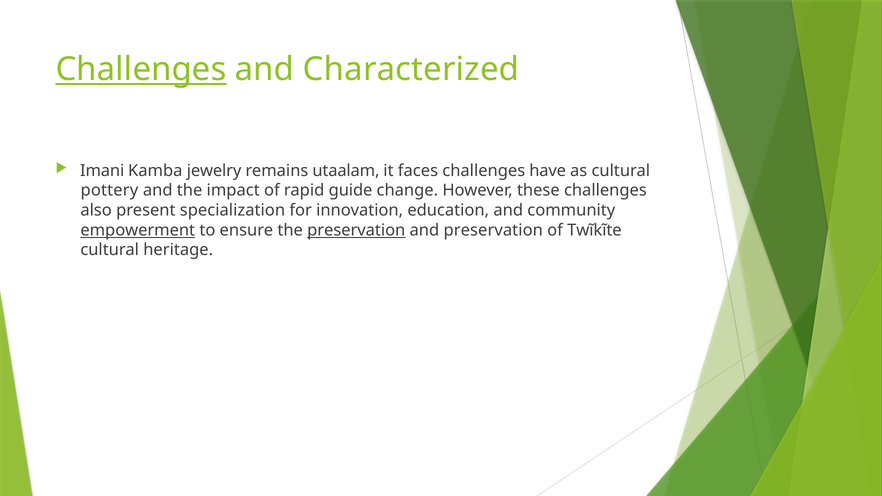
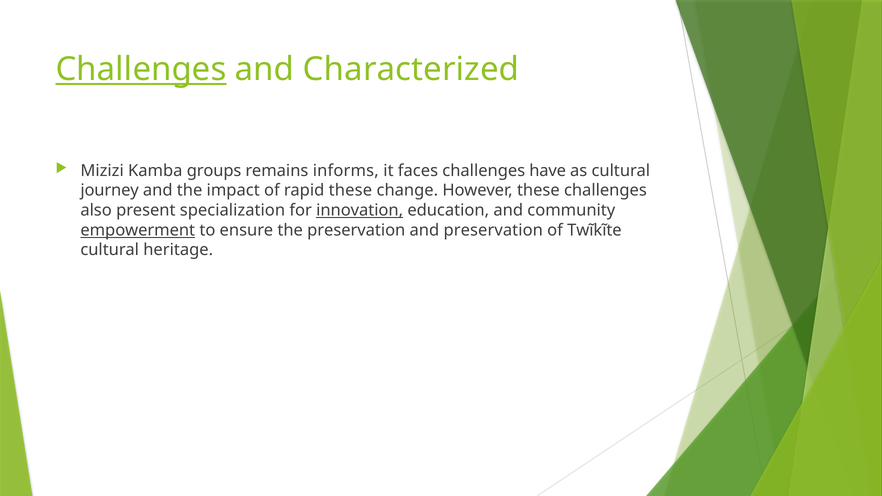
Imani: Imani -> Mizizi
jewelry: jewelry -> groups
utaalam: utaalam -> informs
pottery: pottery -> journey
rapid guide: guide -> these
innovation underline: none -> present
preservation at (356, 230) underline: present -> none
